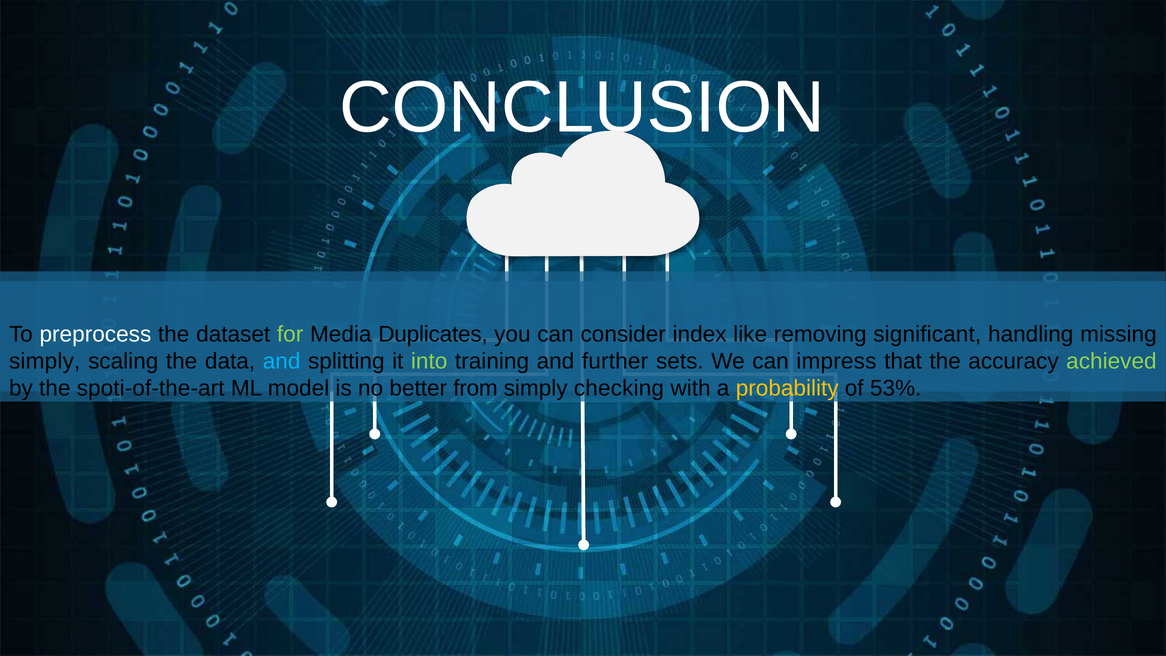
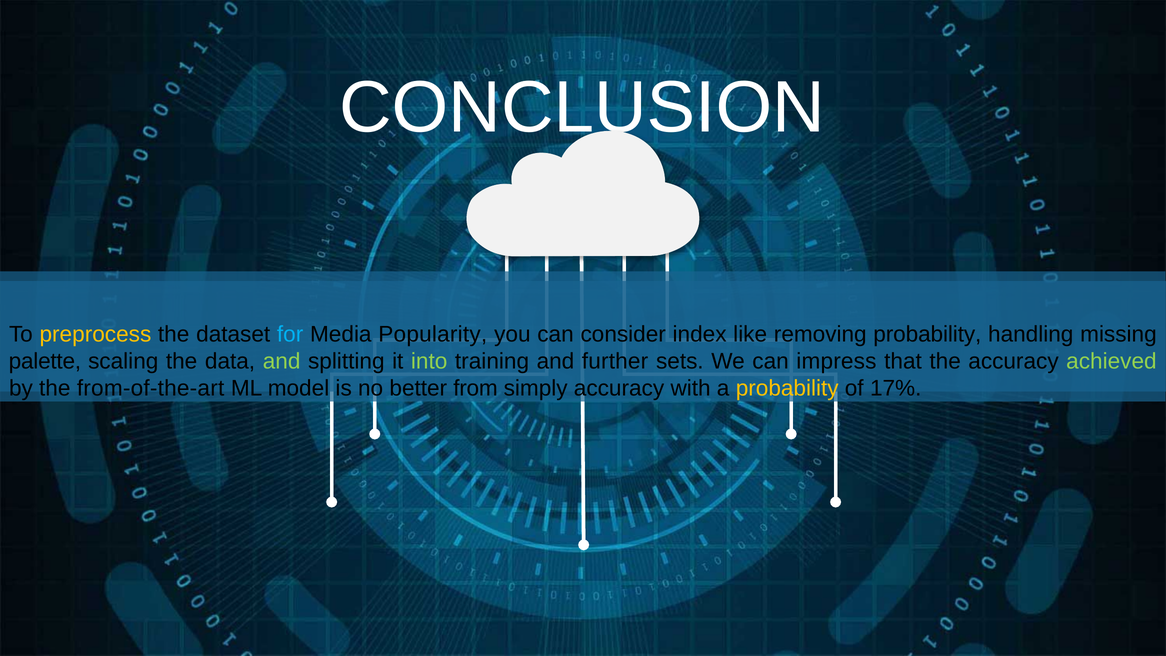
preprocess colour: white -> yellow
for colour: light green -> light blue
Duplicates: Duplicates -> Popularity
removing significant: significant -> probability
simply at (45, 361): simply -> palette
and at (282, 361) colour: light blue -> light green
spoti-of-the-art: spoti-of-the-art -> from-of-the-art
simply checking: checking -> accuracy
53%: 53% -> 17%
